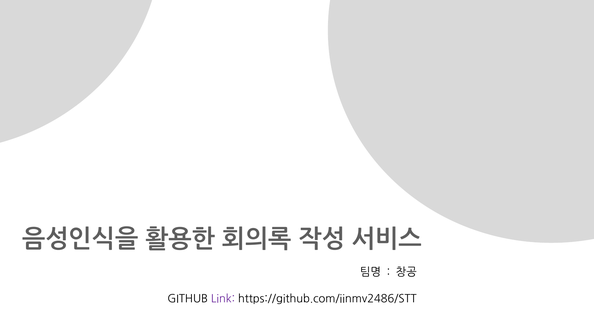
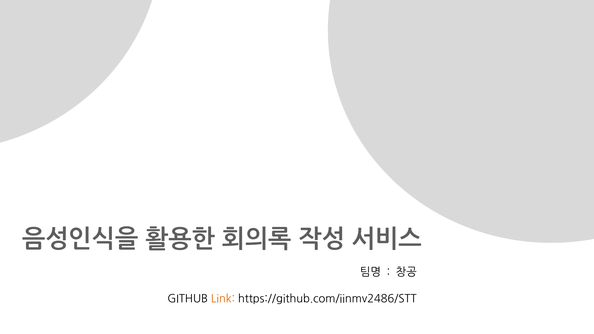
Link colour: purple -> orange
